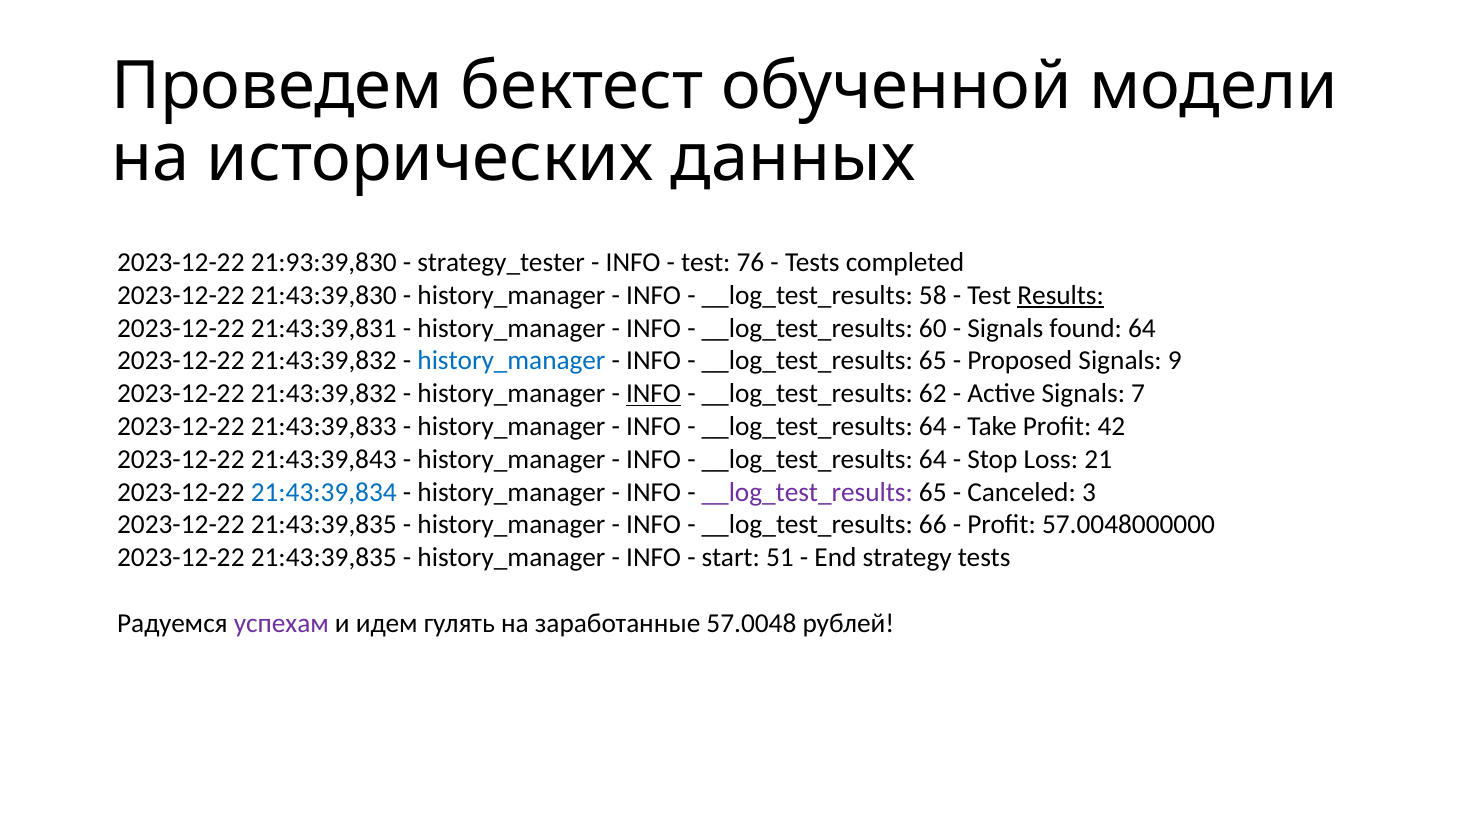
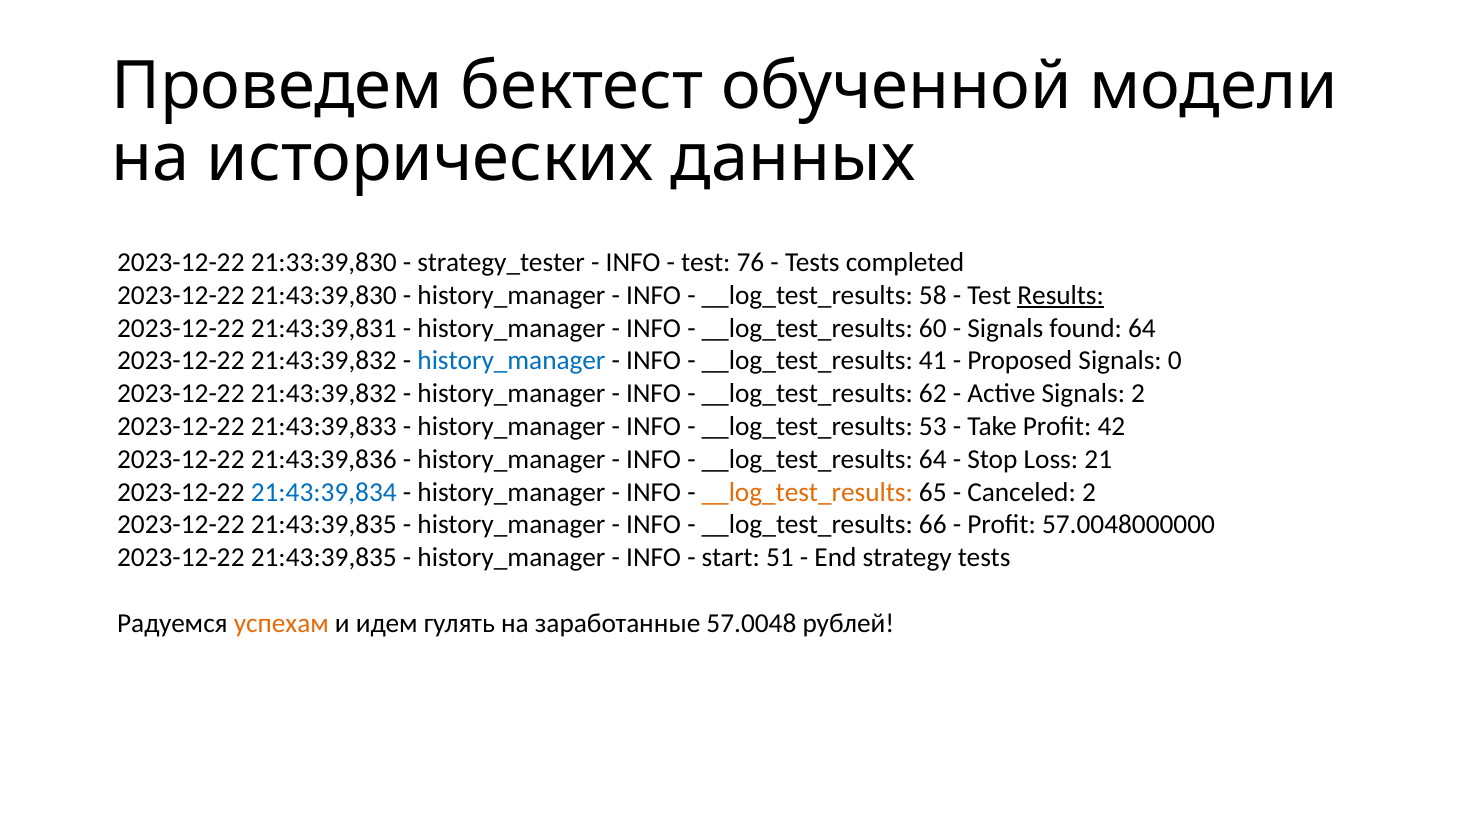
21:93:39,830: 21:93:39,830 -> 21:33:39,830
65 at (933, 361): 65 -> 41
9: 9 -> 0
INFO at (654, 394) underline: present -> none
Signals 7: 7 -> 2
64 at (933, 427): 64 -> 53
21:43:39,843: 21:43:39,843 -> 21:43:39,836
__log_test_results at (807, 492) colour: purple -> orange
Canceled 3: 3 -> 2
успехам colour: purple -> orange
